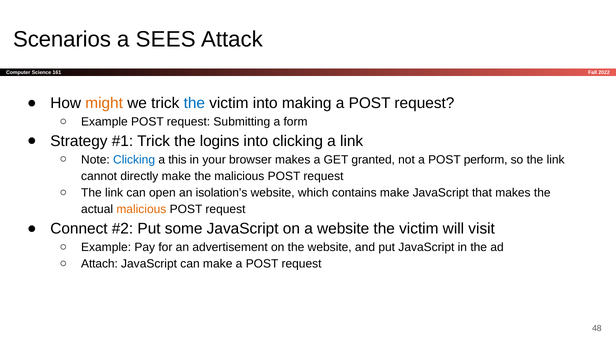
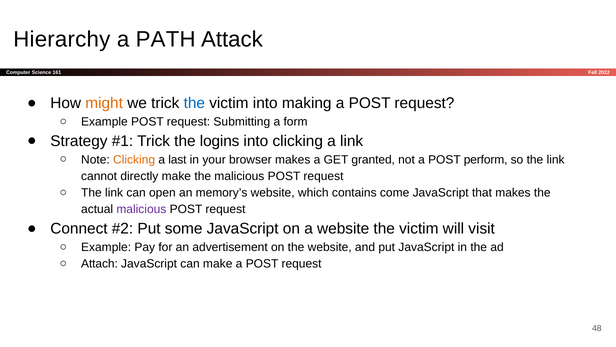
Scenarios: Scenarios -> Hierarchy
SEES: SEES -> PATH
Clicking at (134, 159) colour: blue -> orange
this: this -> last
isolation’s: isolation’s -> memory’s
contains make: make -> come
malicious at (141, 209) colour: orange -> purple
